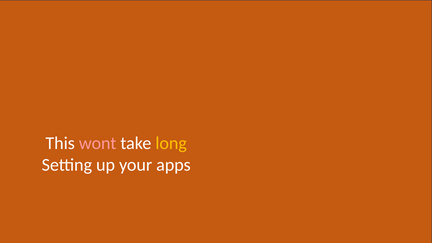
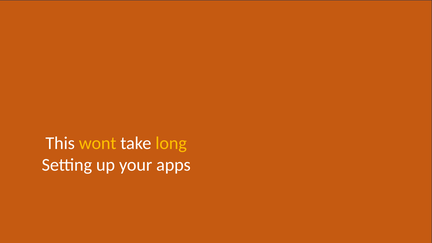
wont colour: pink -> yellow
